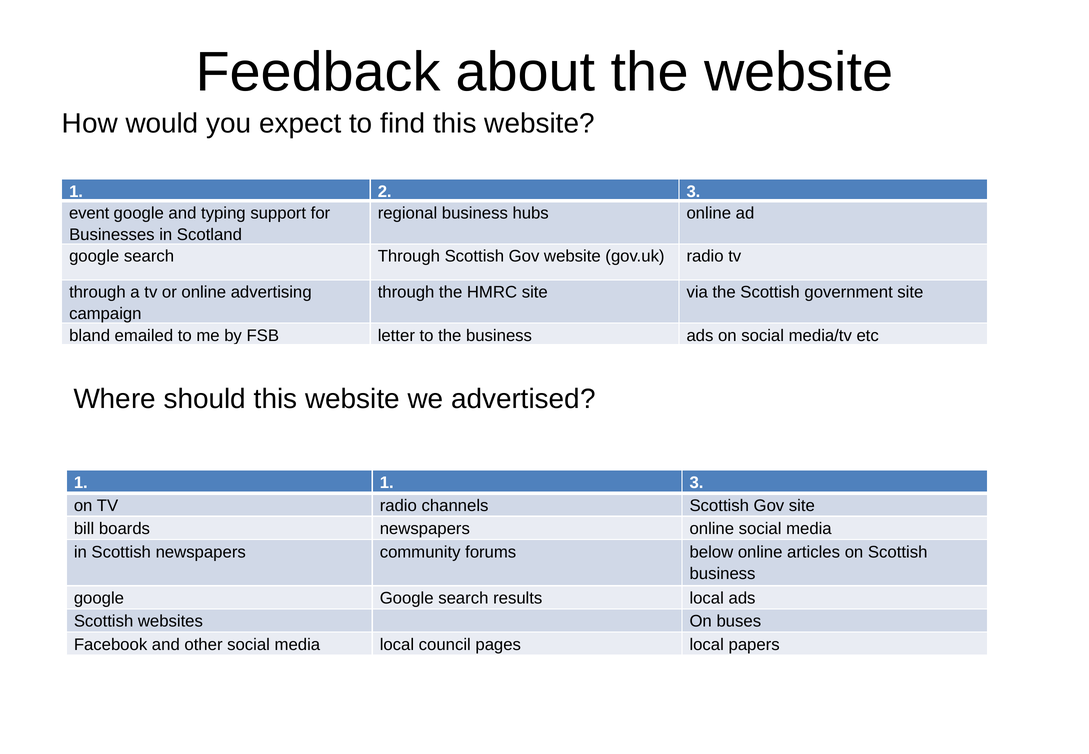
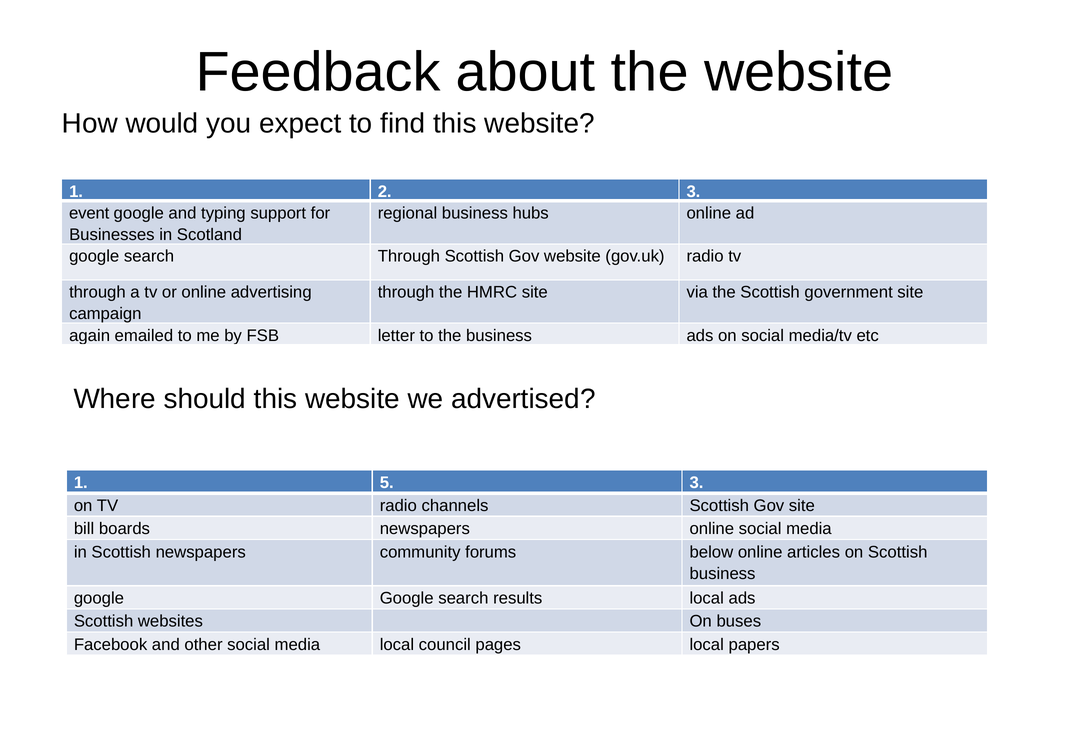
bland: bland -> again
1 1: 1 -> 5
